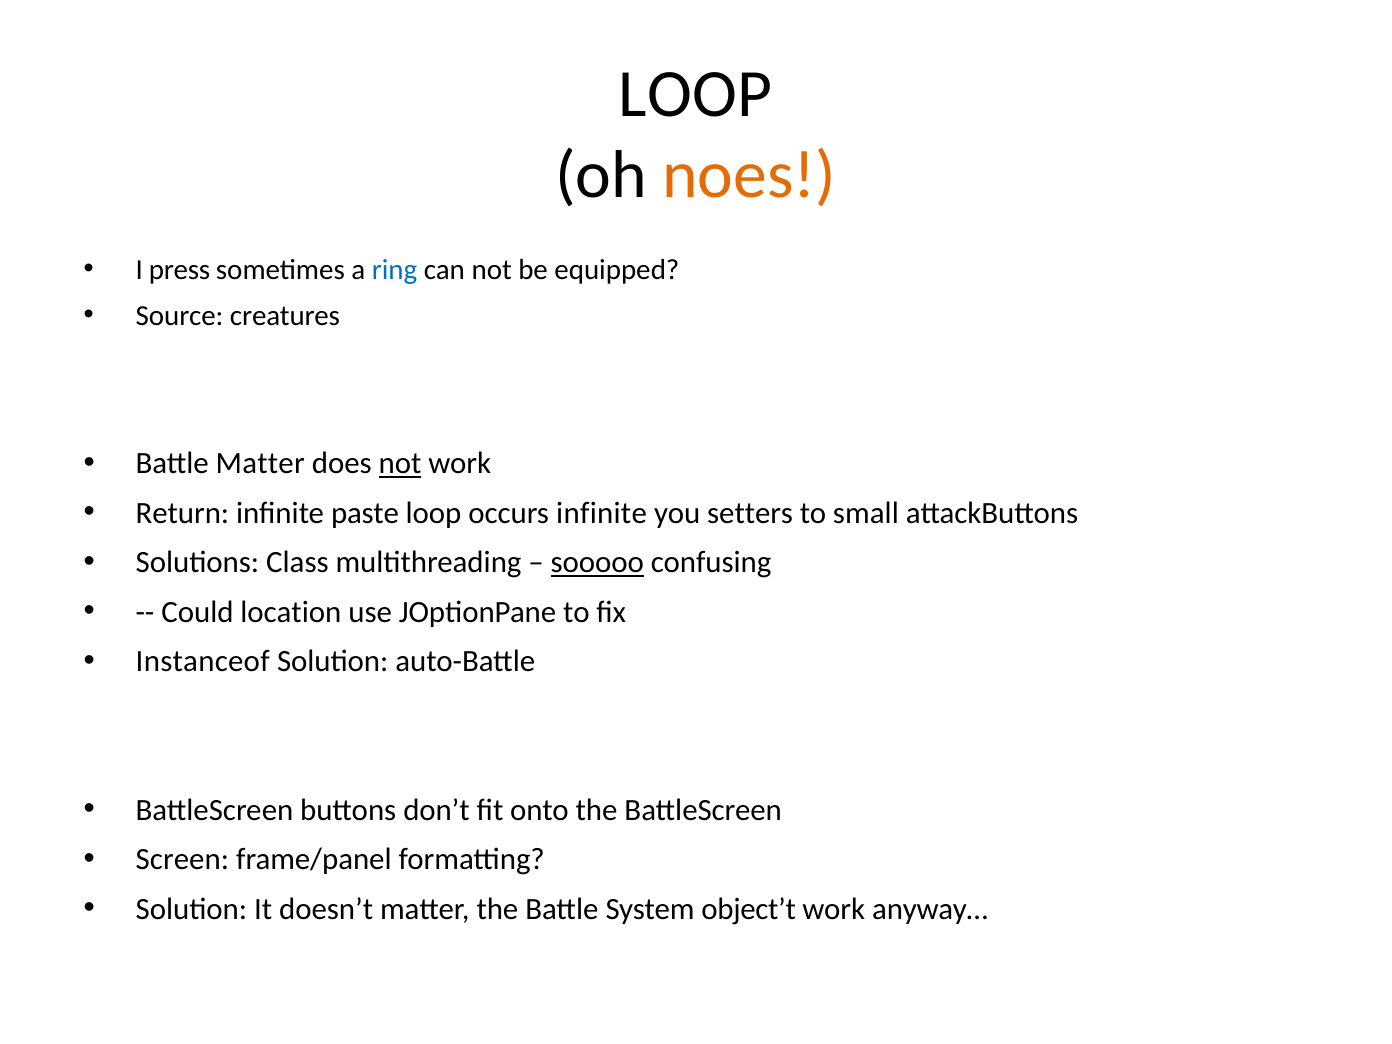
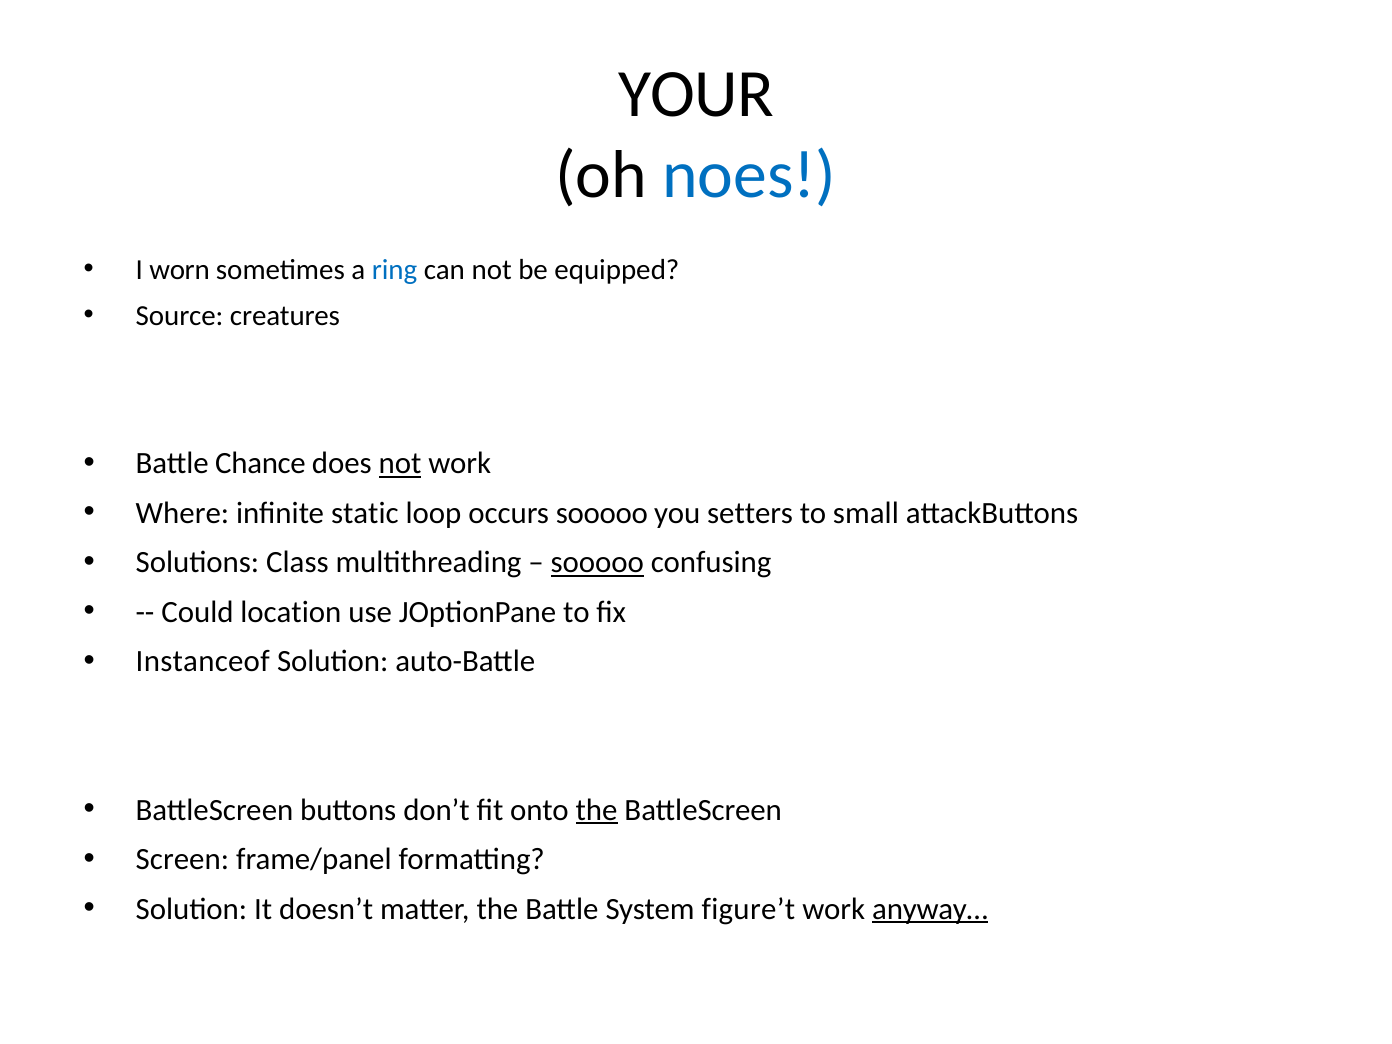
LOOP at (696, 94): LOOP -> YOUR
noes colour: orange -> blue
press: press -> worn
Battle Matter: Matter -> Chance
Return: Return -> Where
paste: paste -> static
occurs infinite: infinite -> sooooo
the at (597, 810) underline: none -> present
object’t: object’t -> figure’t
anyway… underline: none -> present
